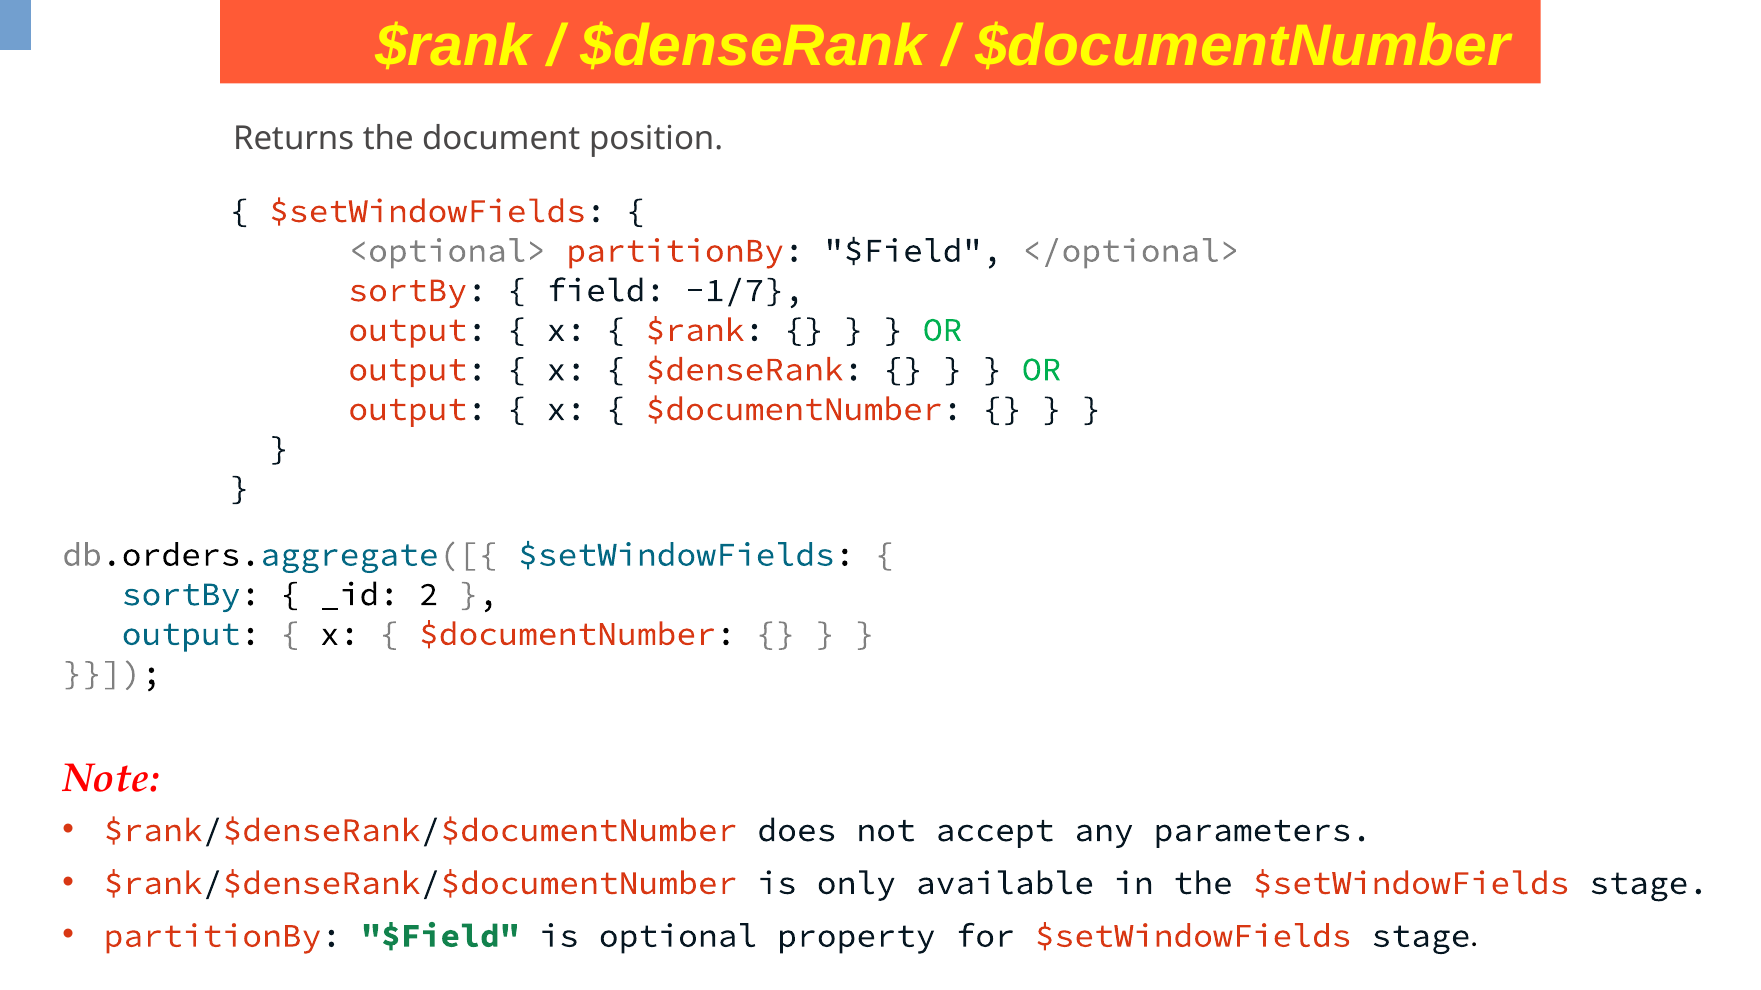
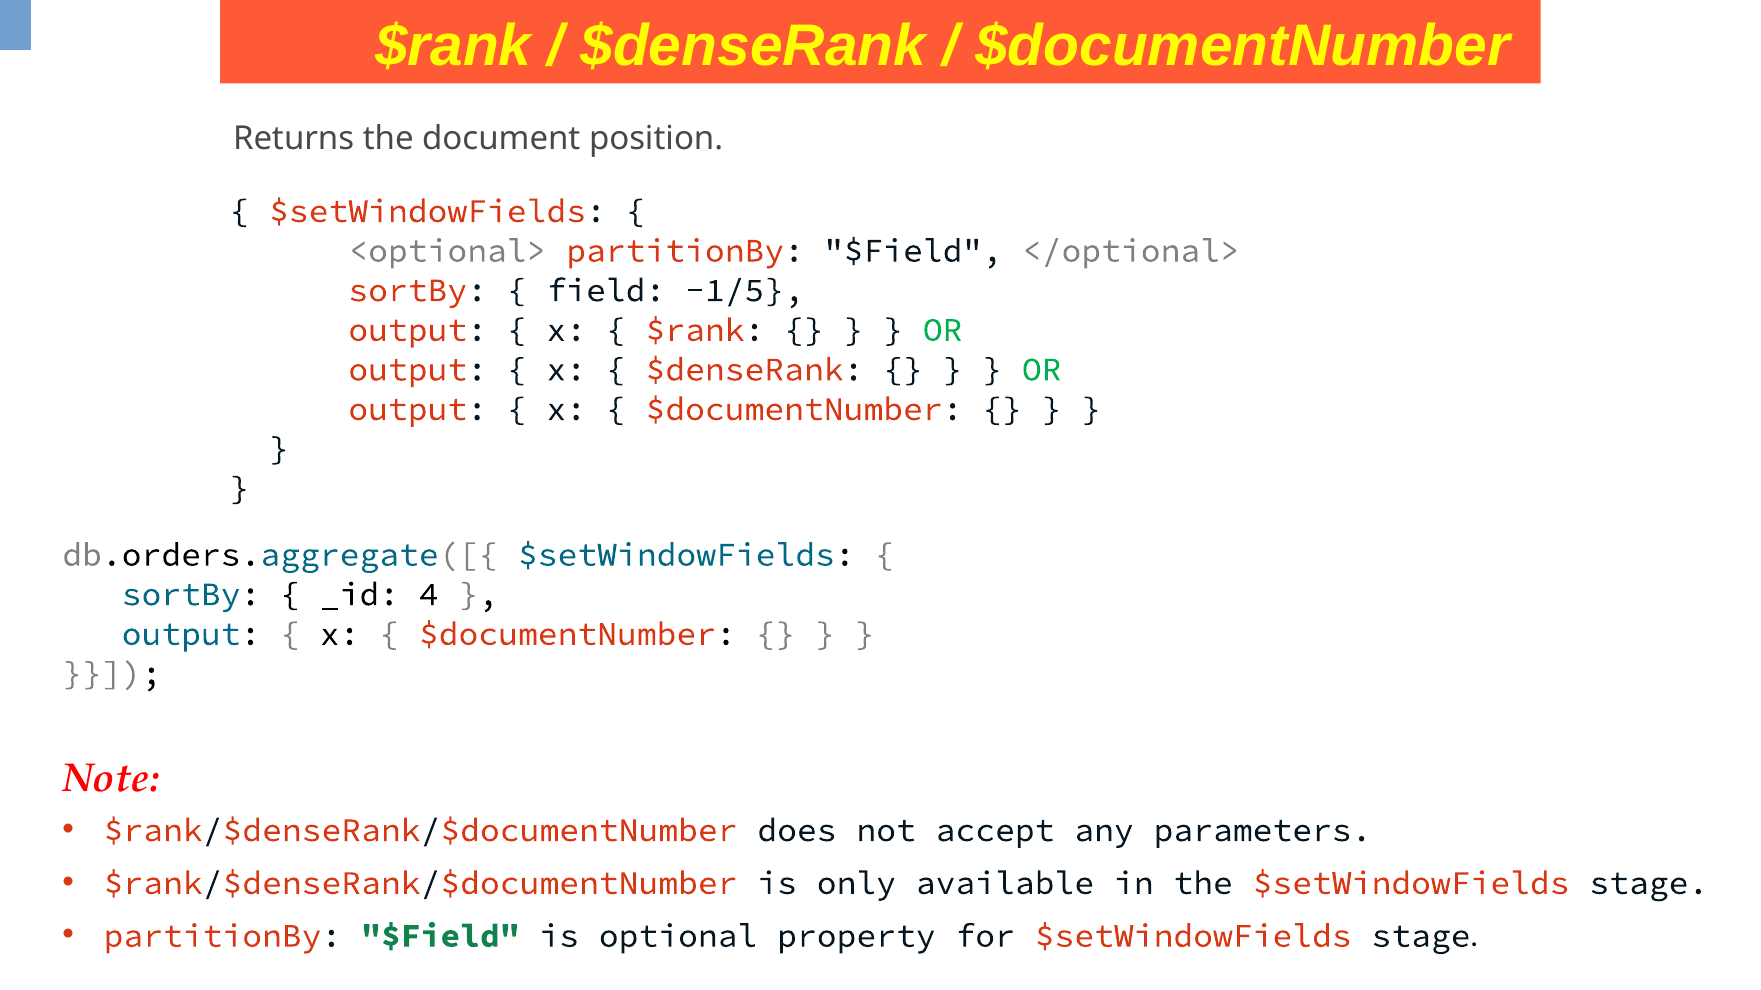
-1/7: -1/7 -> -1/5
2: 2 -> 4
